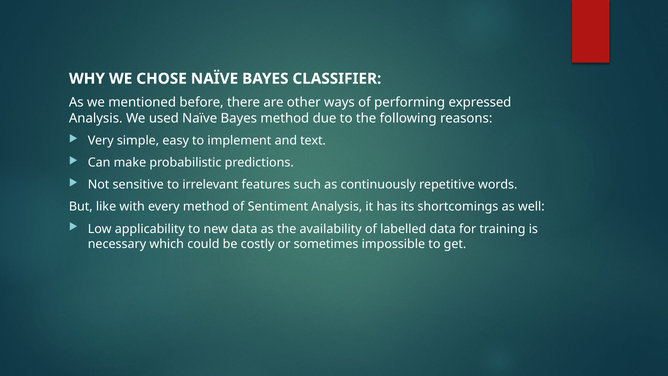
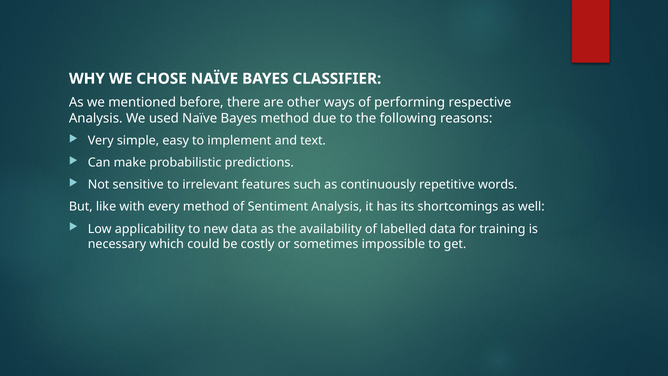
expressed: expressed -> respective
